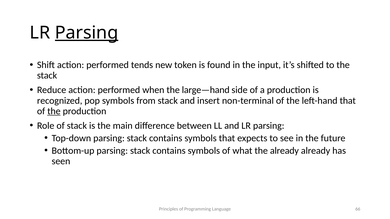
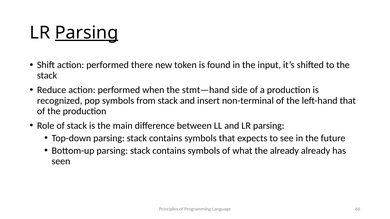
tends: tends -> there
large—hand: large—hand -> stmt—hand
the at (54, 111) underline: present -> none
